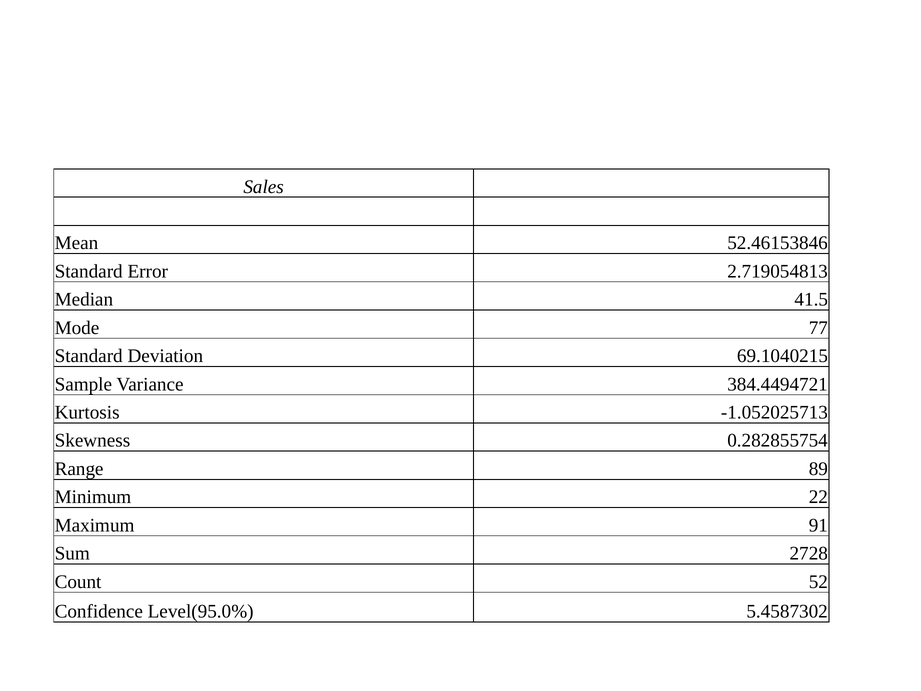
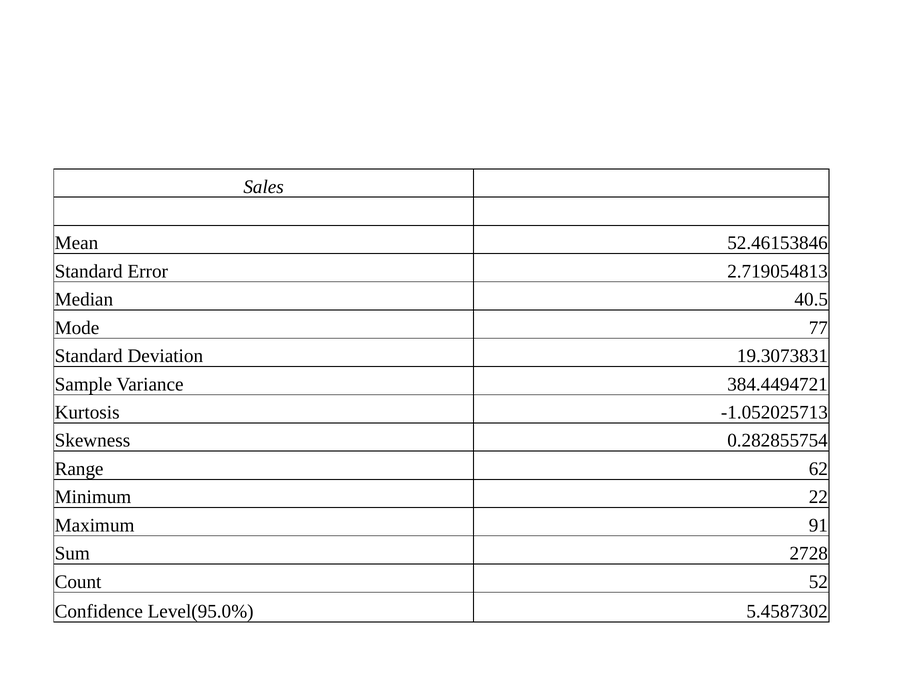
41.5: 41.5 -> 40.5
69.1040215: 69.1040215 -> 19.3073831
89: 89 -> 62
